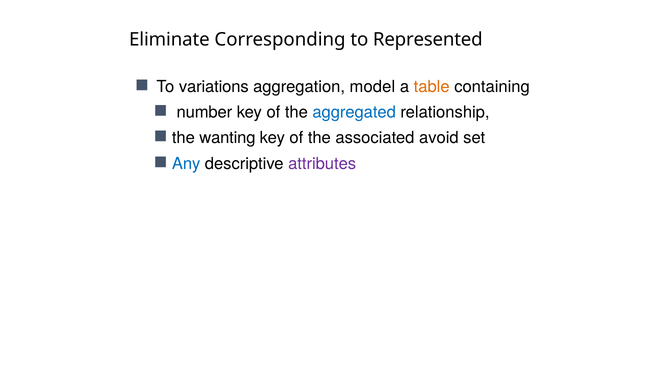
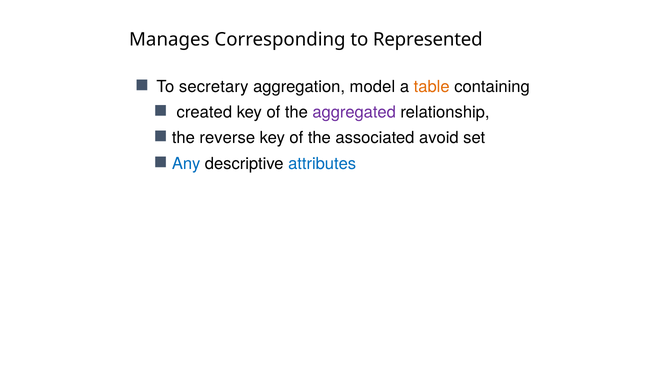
Eliminate: Eliminate -> Manages
variations: variations -> secretary
number: number -> created
aggregated colour: blue -> purple
wanting: wanting -> reverse
attributes colour: purple -> blue
